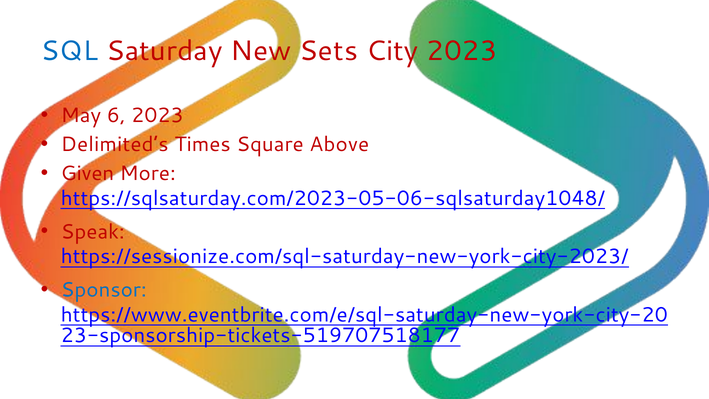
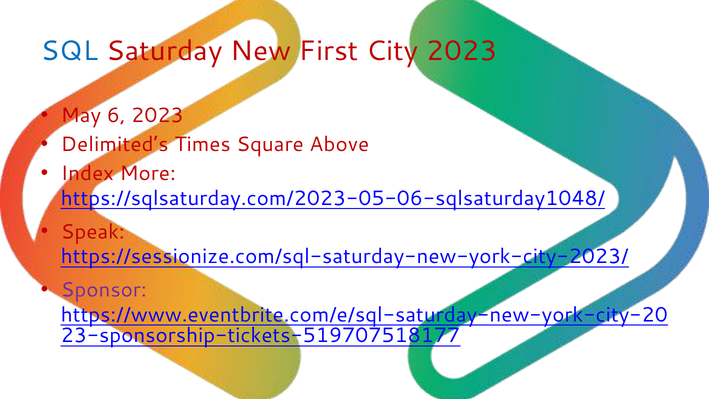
Sets: Sets -> First
Given: Given -> Index
Sponsor colour: blue -> purple
